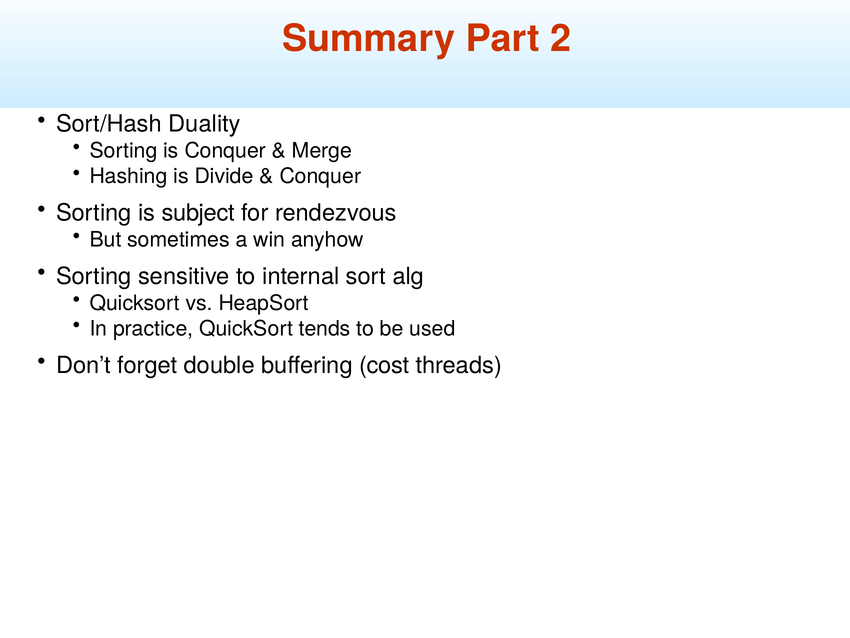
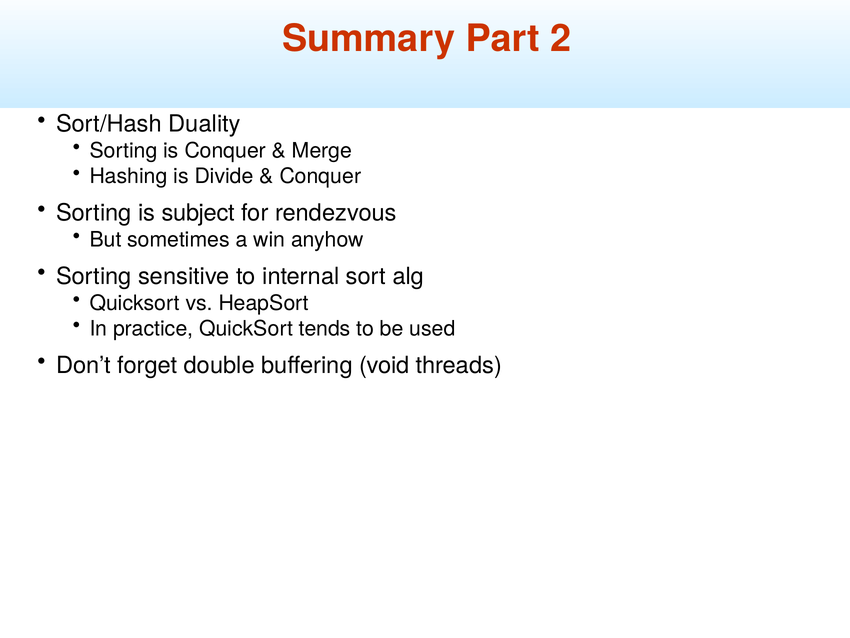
cost: cost -> void
